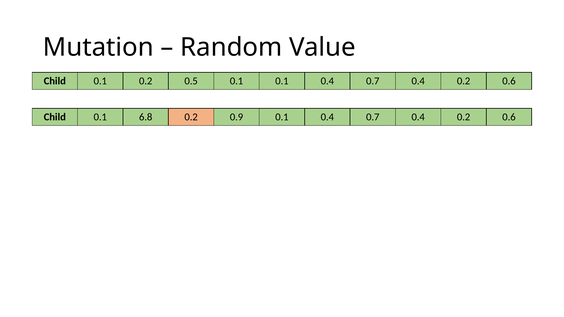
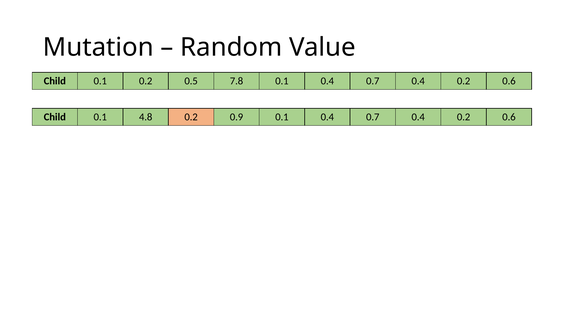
0.5 0.1: 0.1 -> 7.8
6.8: 6.8 -> 4.8
